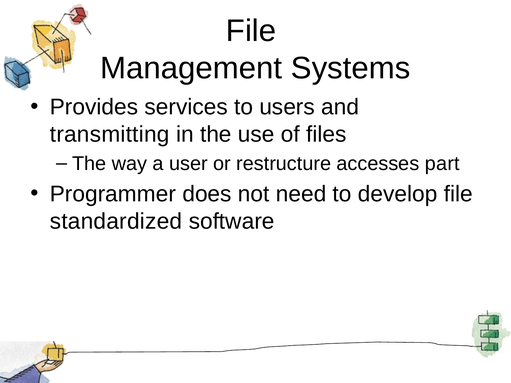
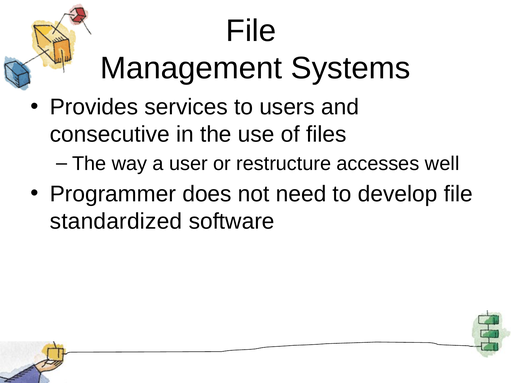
transmitting: transmitting -> consecutive
part: part -> well
